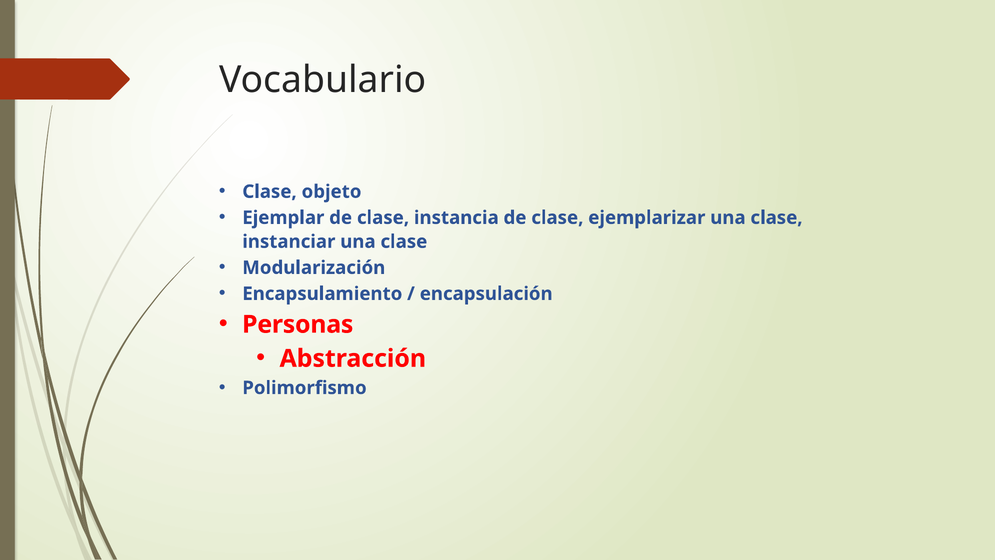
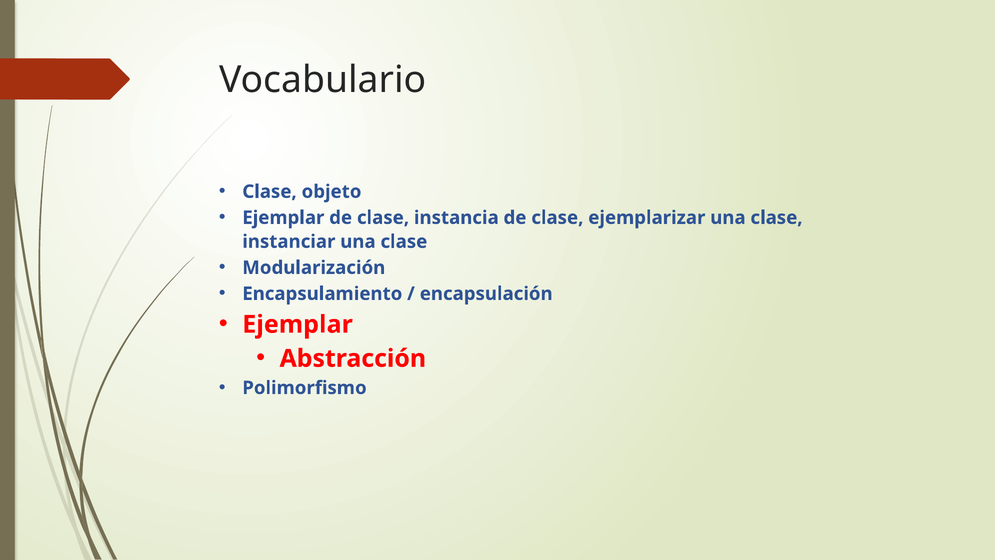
Personas at (298, 324): Personas -> Ejemplar
